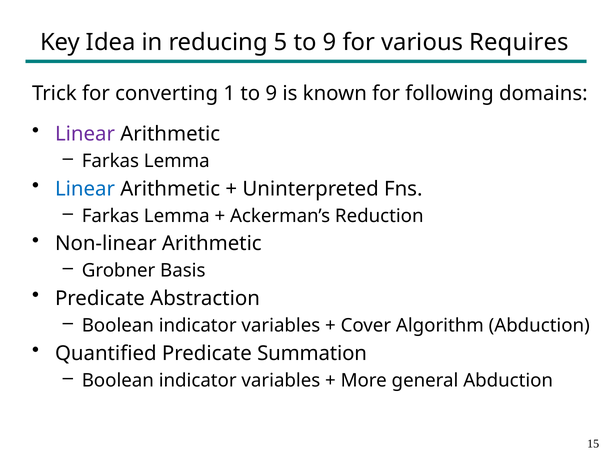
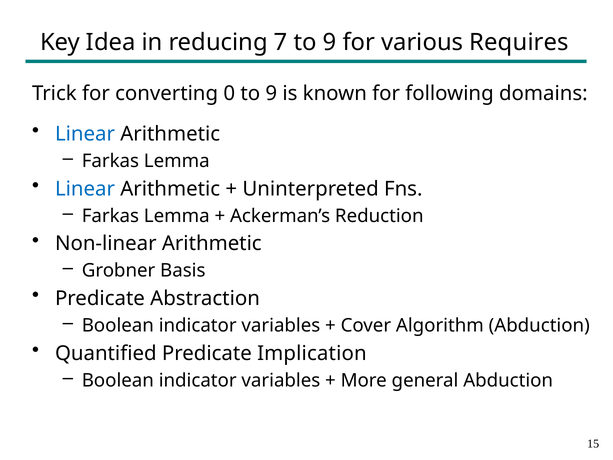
5: 5 -> 7
1: 1 -> 0
Linear at (85, 134) colour: purple -> blue
Summation: Summation -> Implication
